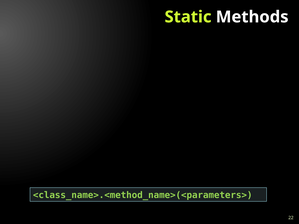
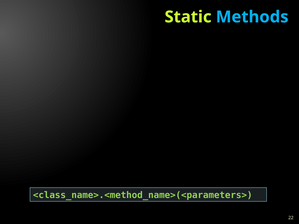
Methods at (252, 17) colour: white -> light blue
